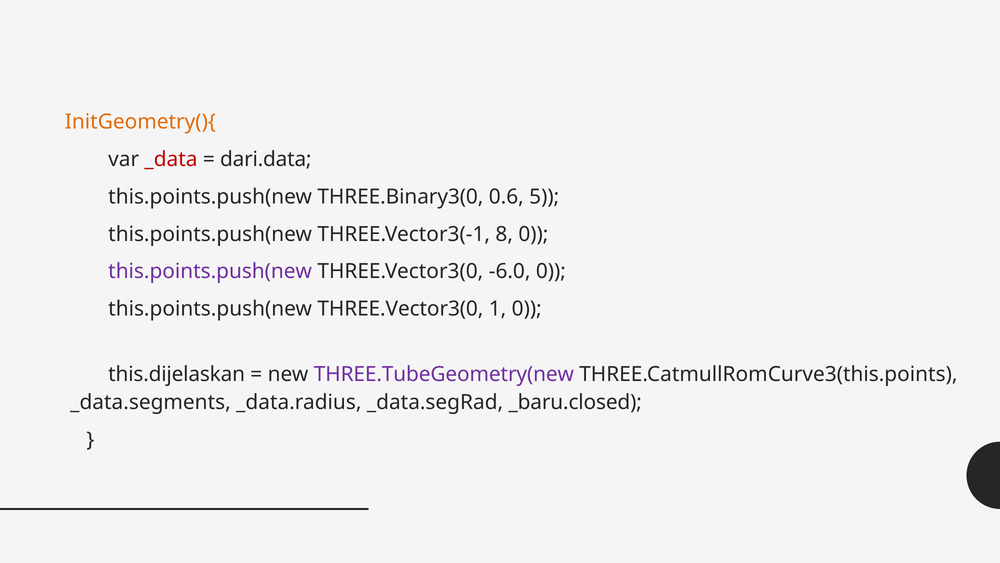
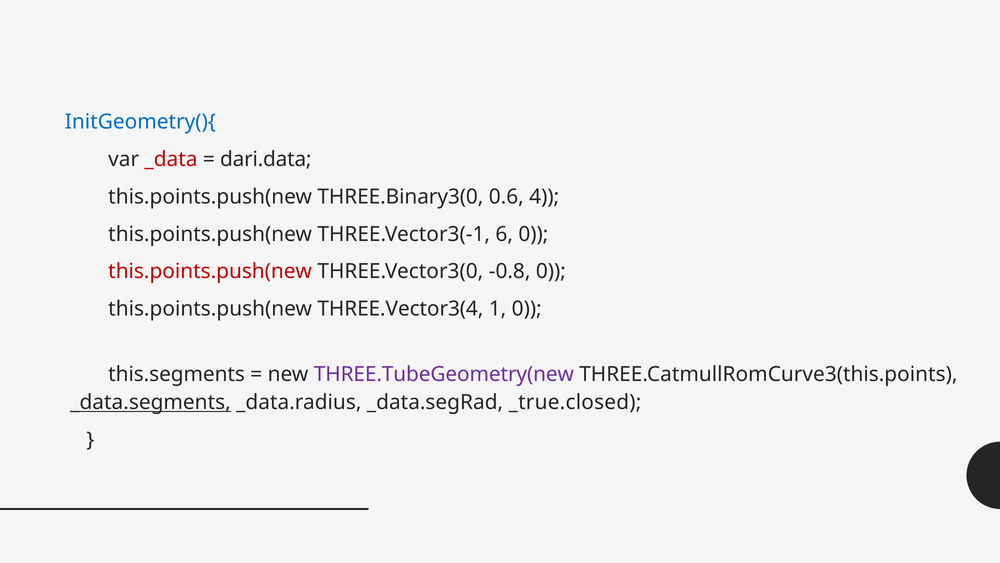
InitGeometry(){ colour: orange -> blue
5: 5 -> 4
8: 8 -> 6
this.points.push(new at (210, 271) colour: purple -> red
-6.0: -6.0 -> -0.8
THREE.Vector3(0 at (400, 309): THREE.Vector3(0 -> THREE.Vector3(4
this.dijelaskan: this.dijelaskan -> this.segments
_data.segments underline: none -> present
_baru.closed: _baru.closed -> _true.closed
